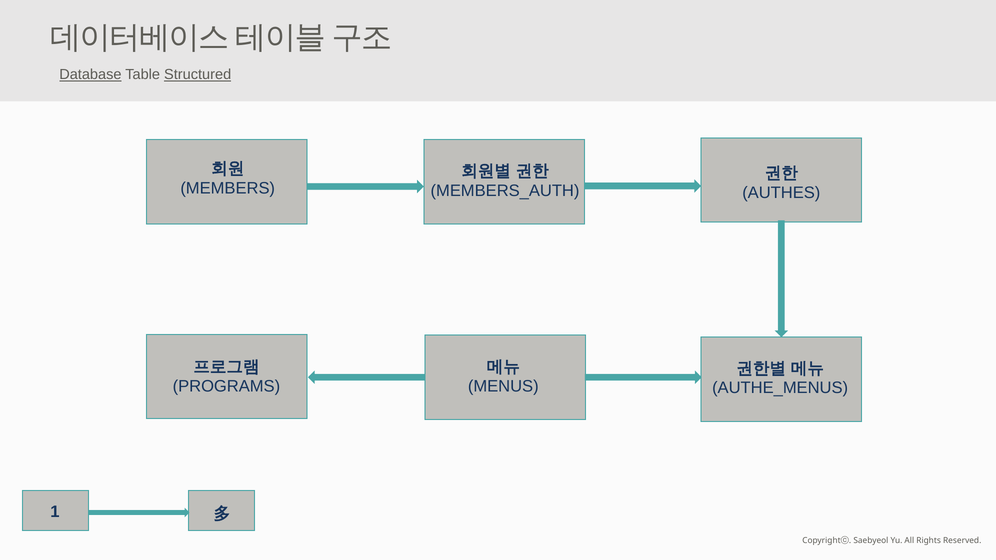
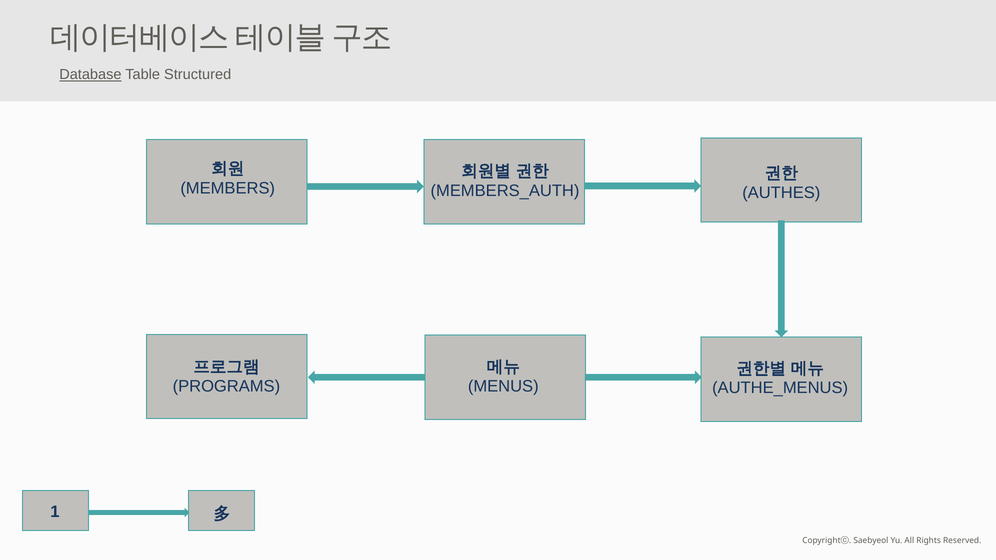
Structured underline: present -> none
